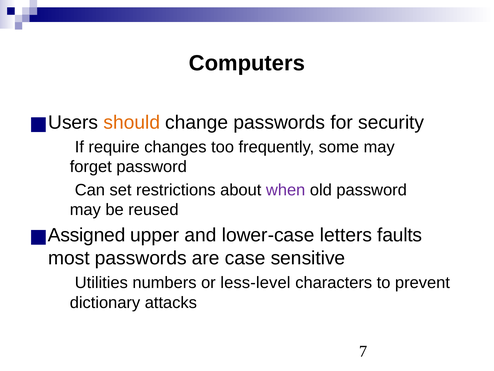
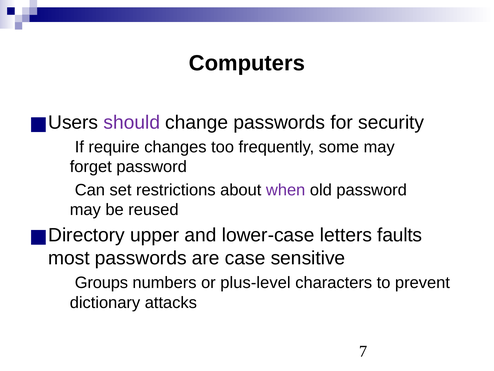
should colour: orange -> purple
Assigned: Assigned -> Directory
Utilities: Utilities -> Groups
less-level: less-level -> plus-level
